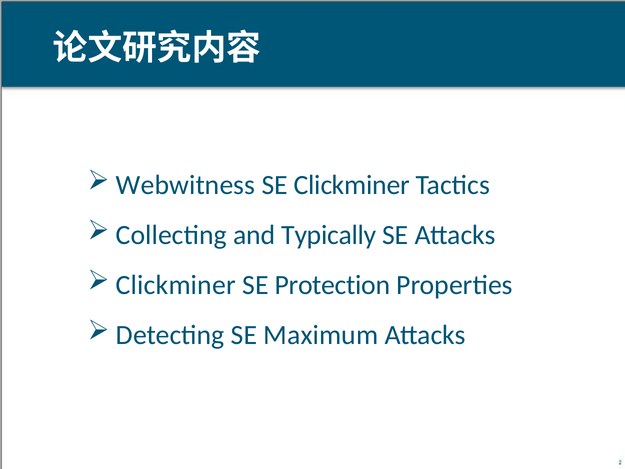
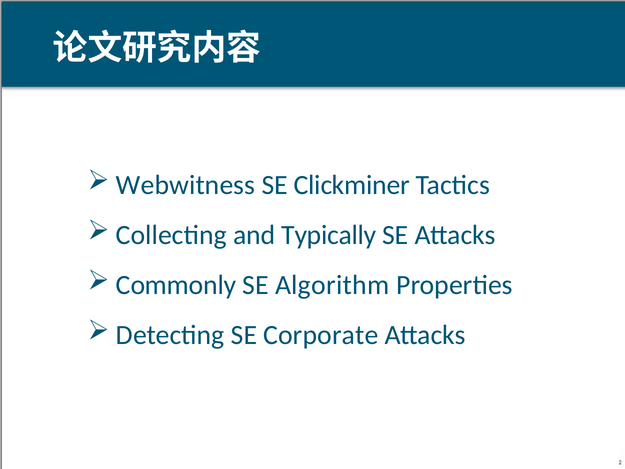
Clickminer at (176, 285): Clickminer -> Commonly
Protection: Protection -> Algorithm
Maximum: Maximum -> Corporate
